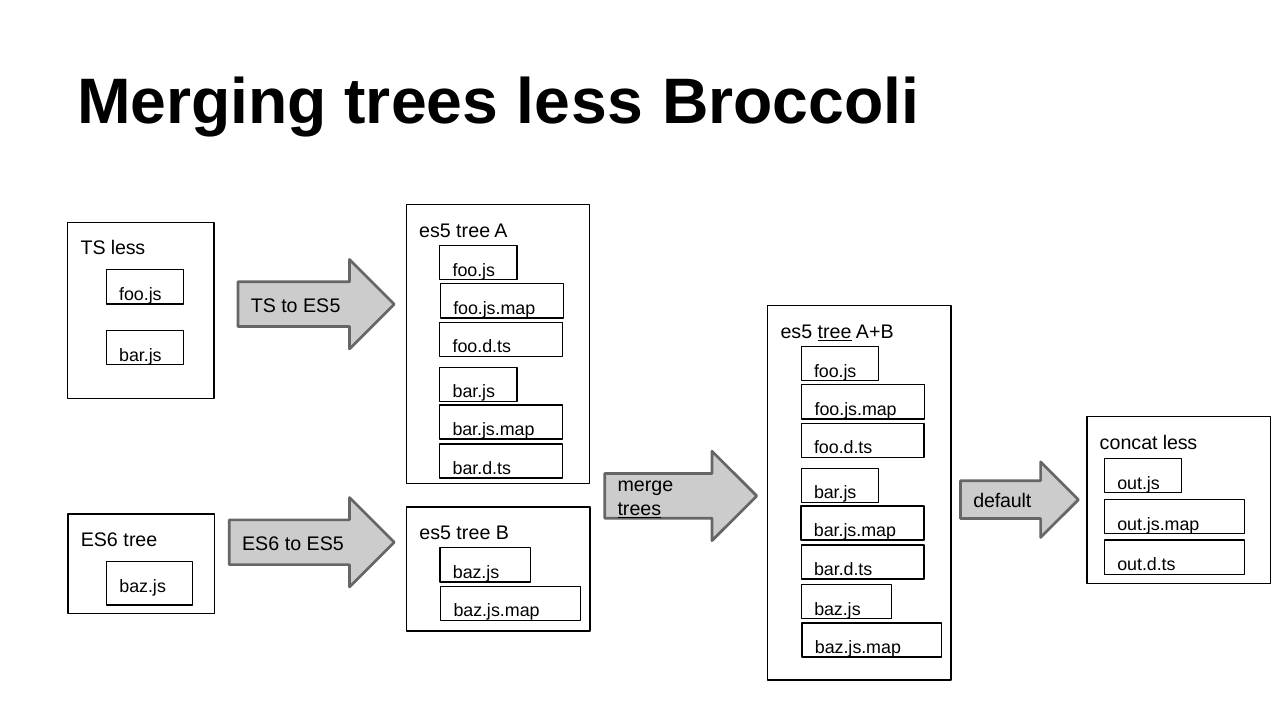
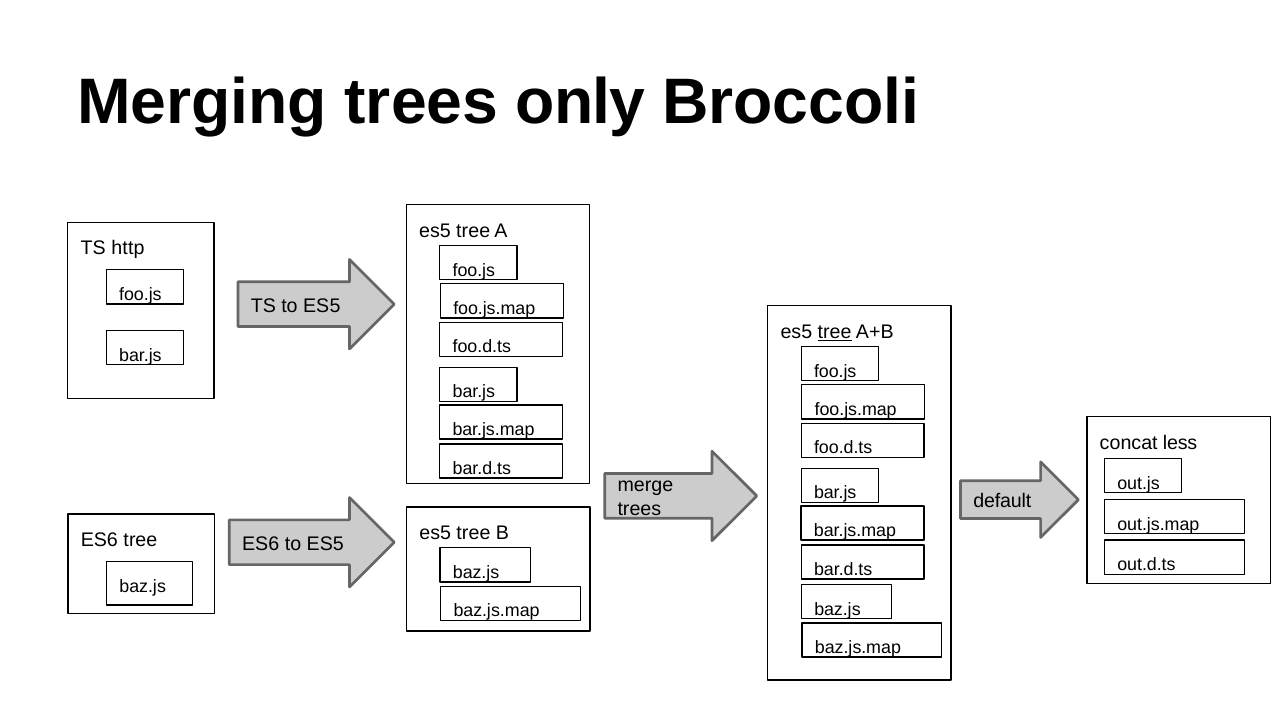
trees less: less -> only
TS less: less -> http
trees at (639, 509) underline: present -> none
